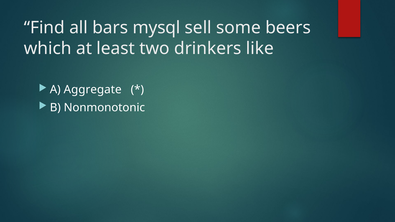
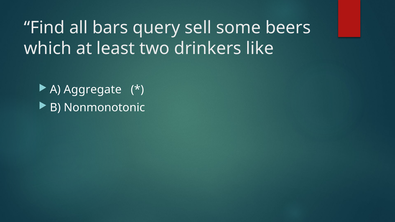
mysql: mysql -> query
